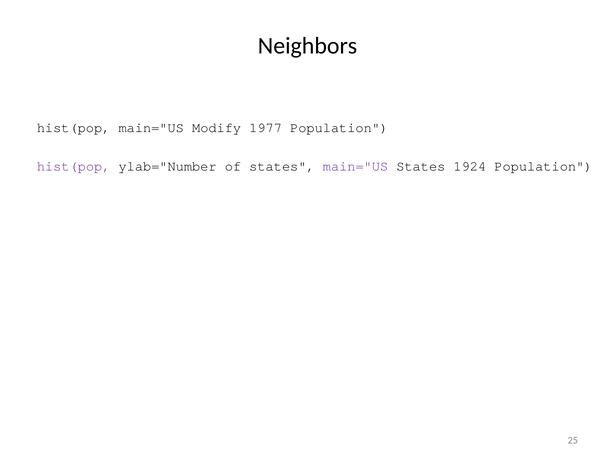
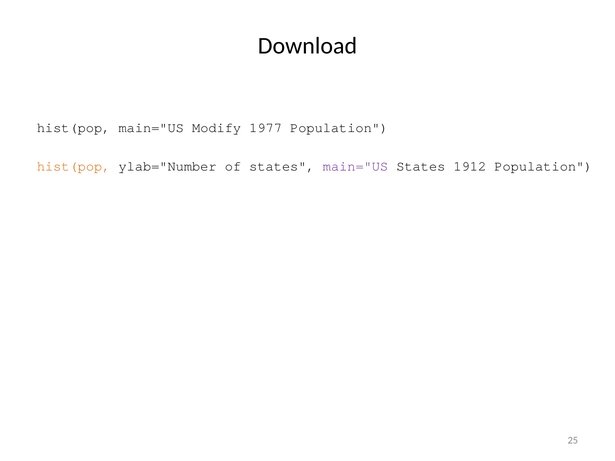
Neighbors: Neighbors -> Download
hist(pop at (74, 166) colour: purple -> orange
1924: 1924 -> 1912
